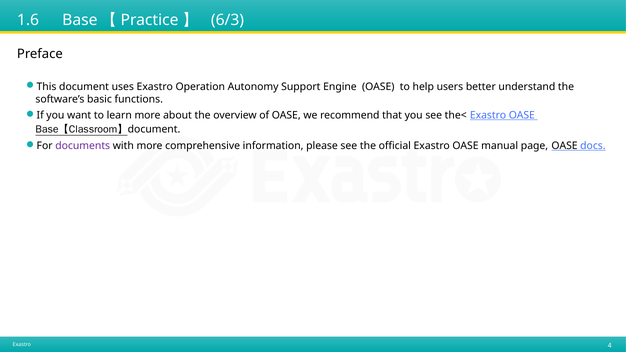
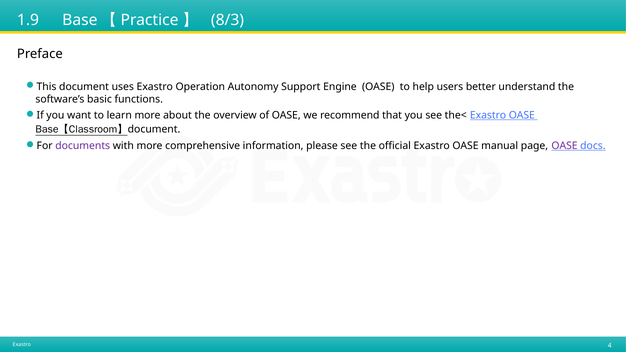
1.6: 1.6 -> 1.9
6/3: 6/3 -> 8/3
OASE at (565, 146) colour: black -> purple
